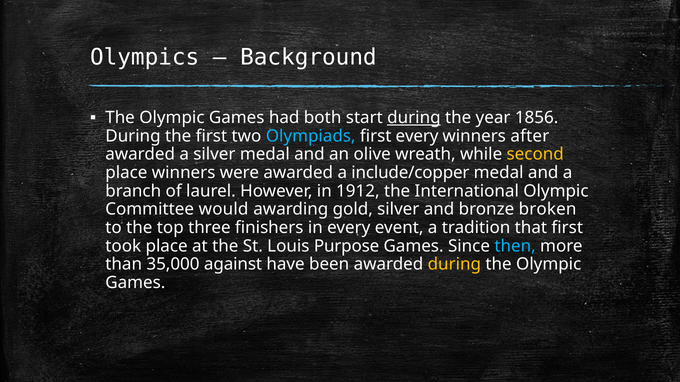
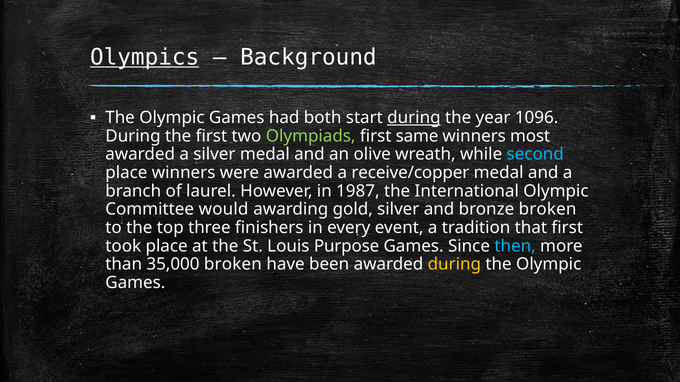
Olympics underline: none -> present
1856: 1856 -> 1096
Olympiads colour: light blue -> light green
first every: every -> same
after: after -> most
second colour: yellow -> light blue
include/copper: include/copper -> receive/copper
1912: 1912 -> 1987
35,000 against: against -> broken
